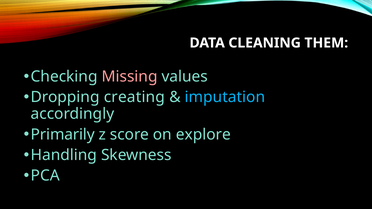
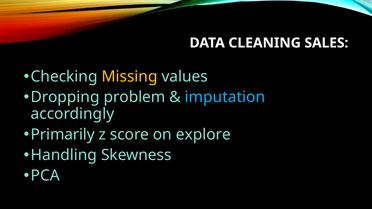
THEM: THEM -> SALES
Missing colour: pink -> yellow
creating: creating -> problem
